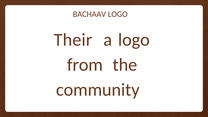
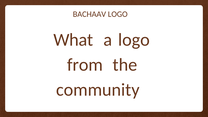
Their: Their -> What
